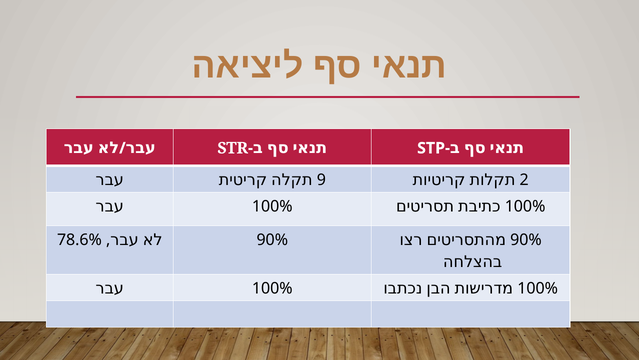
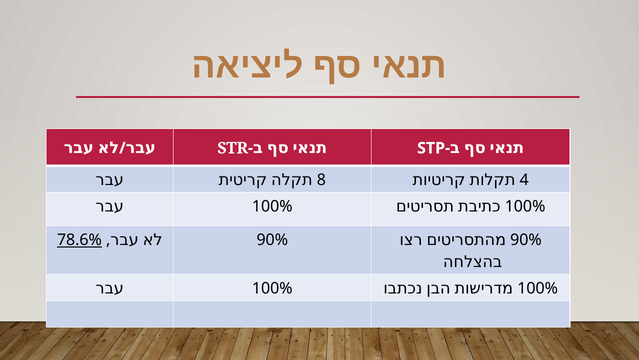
9: 9 -> 8
2: 2 -> 4
78.6% underline: none -> present
